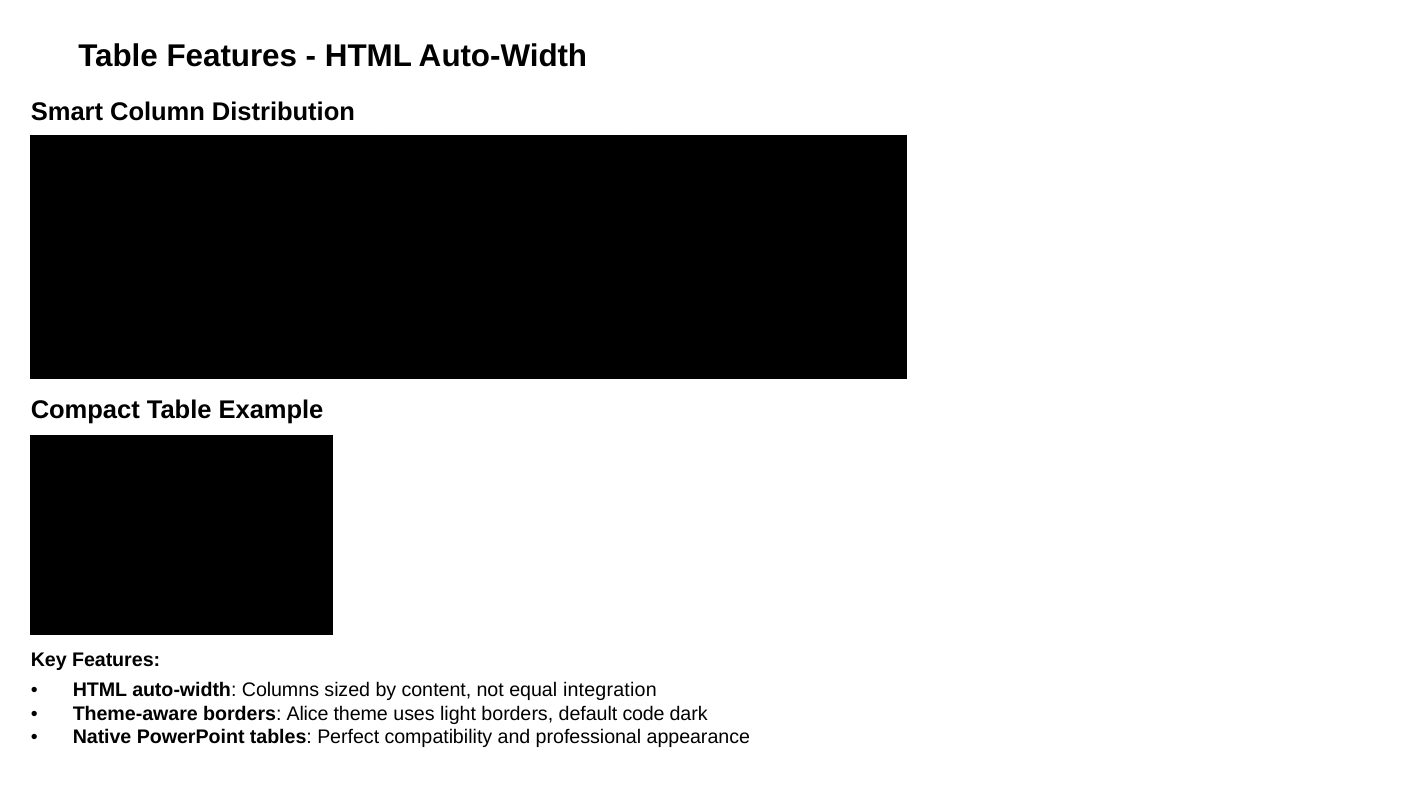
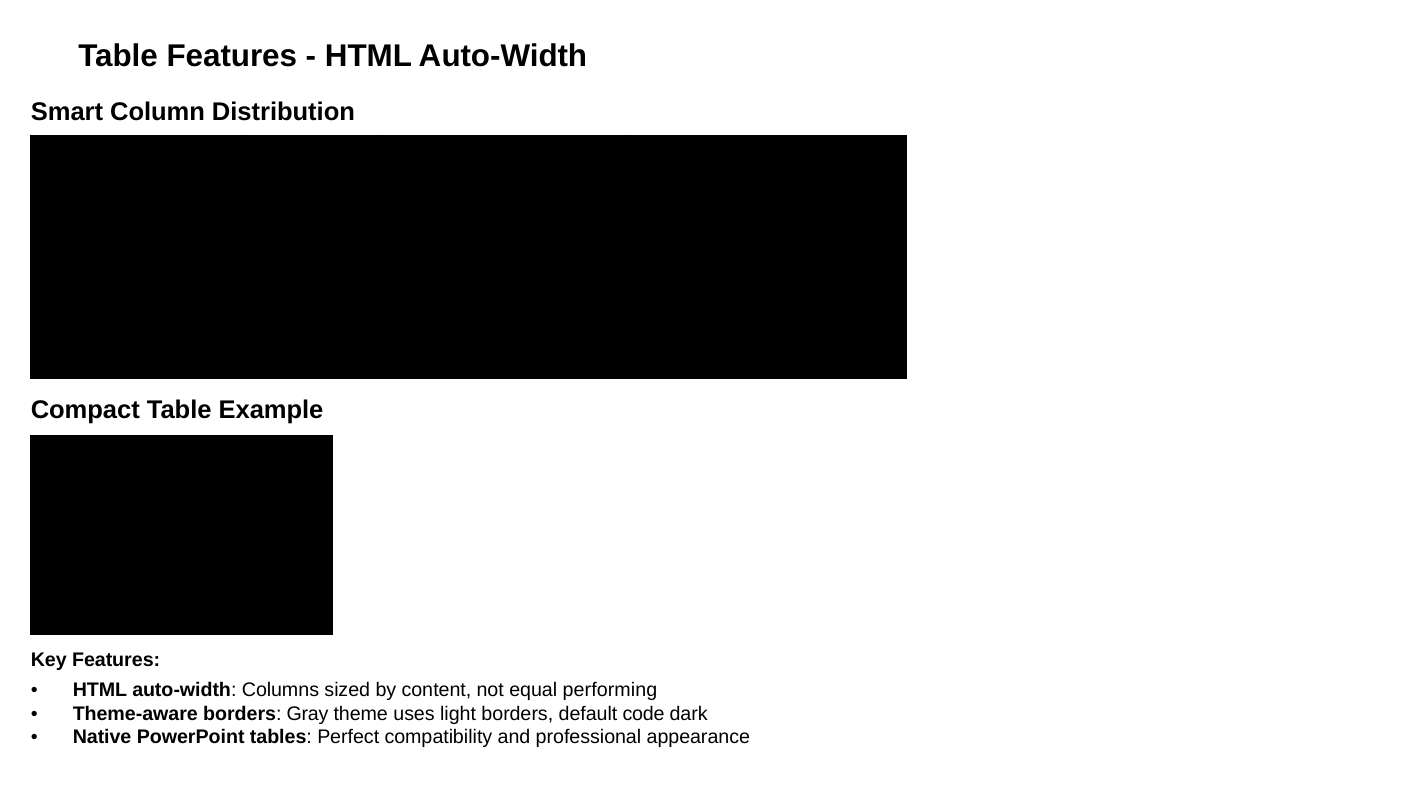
integration: integration -> performing
borders Alice: Alice -> Gray
